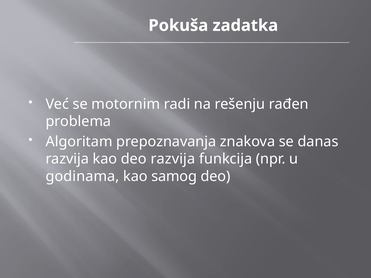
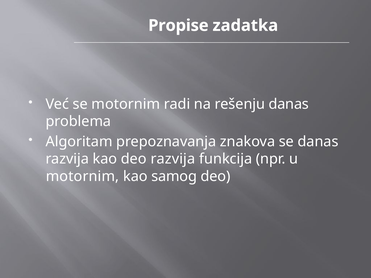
Pokuša: Pokuša -> Propise
rešenju rađen: rađen -> danas
godinama at (82, 176): godinama -> motornim
